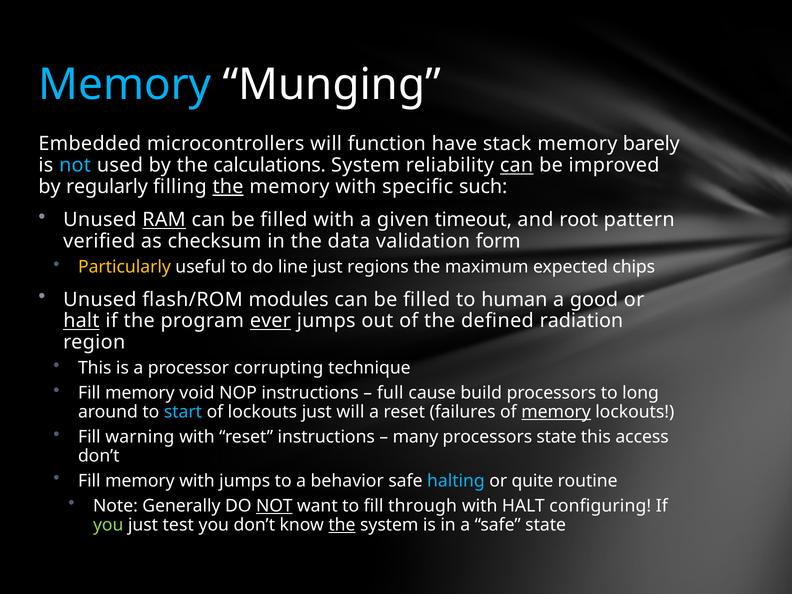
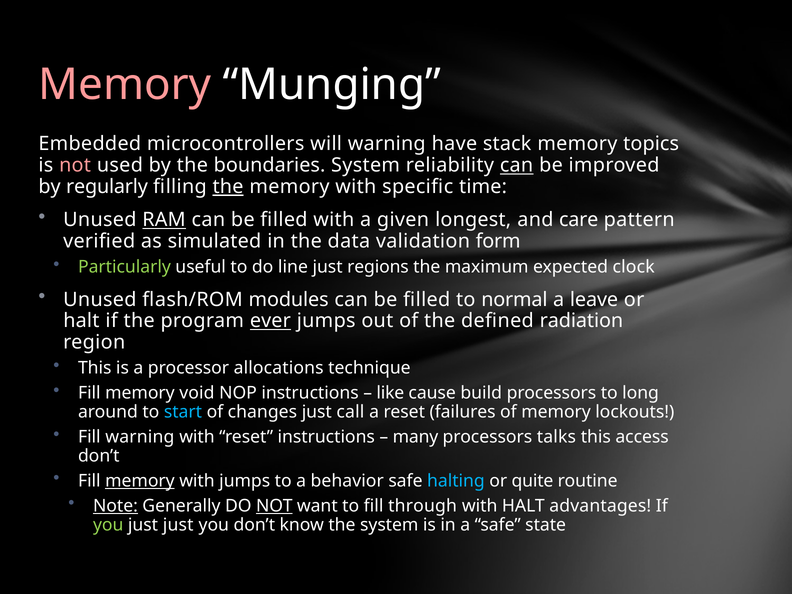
Memory at (125, 85) colour: light blue -> pink
will function: function -> warning
barely: barely -> topics
not at (75, 165) colour: light blue -> pink
calculations: calculations -> boundaries
such: such -> time
timeout: timeout -> longest
root: root -> care
checksum: checksum -> simulated
Particularly colour: yellow -> light green
chips: chips -> clock
human: human -> normal
good: good -> leave
halt at (81, 321) underline: present -> none
corrupting: corrupting -> allocations
full: full -> like
of lockouts: lockouts -> changes
just will: will -> call
memory at (556, 412) underline: present -> none
processors state: state -> talks
memory at (140, 481) underline: none -> present
Note underline: none -> present
configuring: configuring -> advantages
just test: test -> just
the at (342, 525) underline: present -> none
